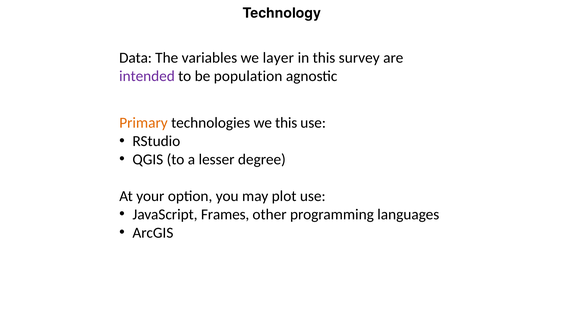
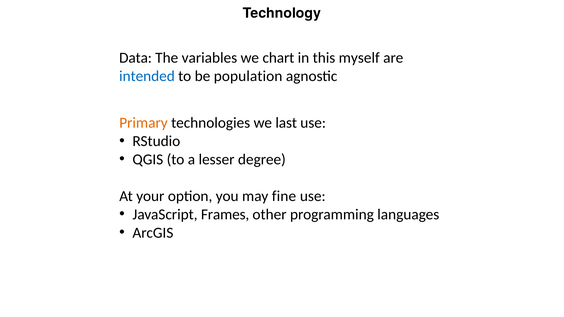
layer: layer -> chart
survey: survey -> myself
intended colour: purple -> blue
we this: this -> last
plot: plot -> fine
